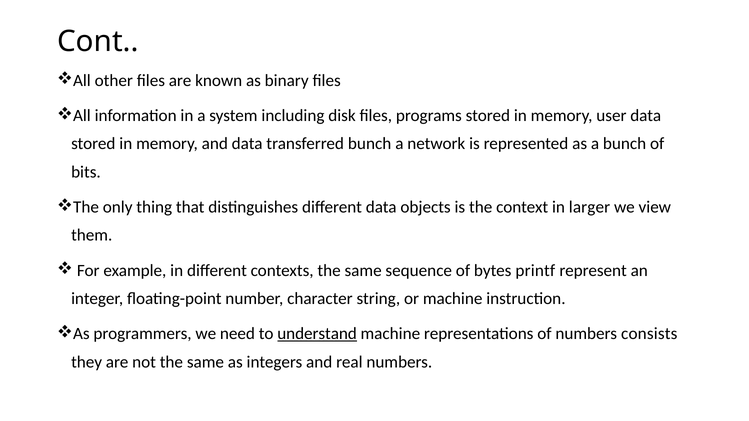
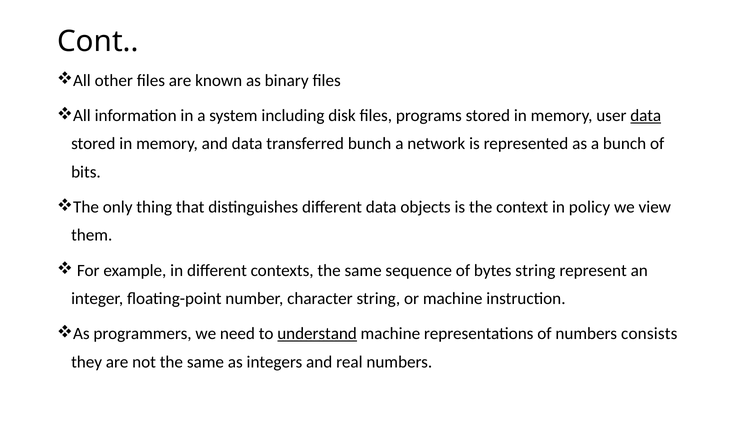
data at (646, 116) underline: none -> present
larger: larger -> policy
bytes printf: printf -> string
